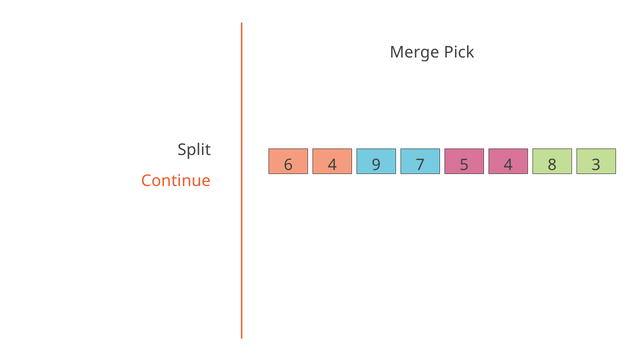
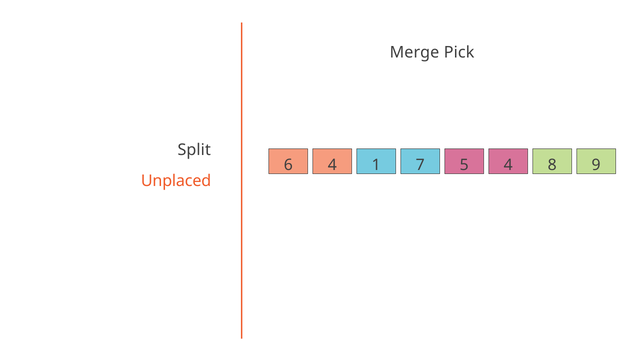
9: 9 -> 1
3: 3 -> 9
Continue: Continue -> Unplaced
